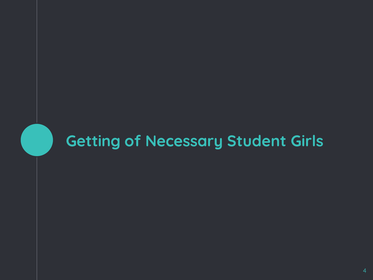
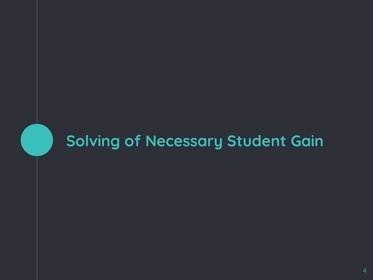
Getting: Getting -> Solving
Girls: Girls -> Gain
